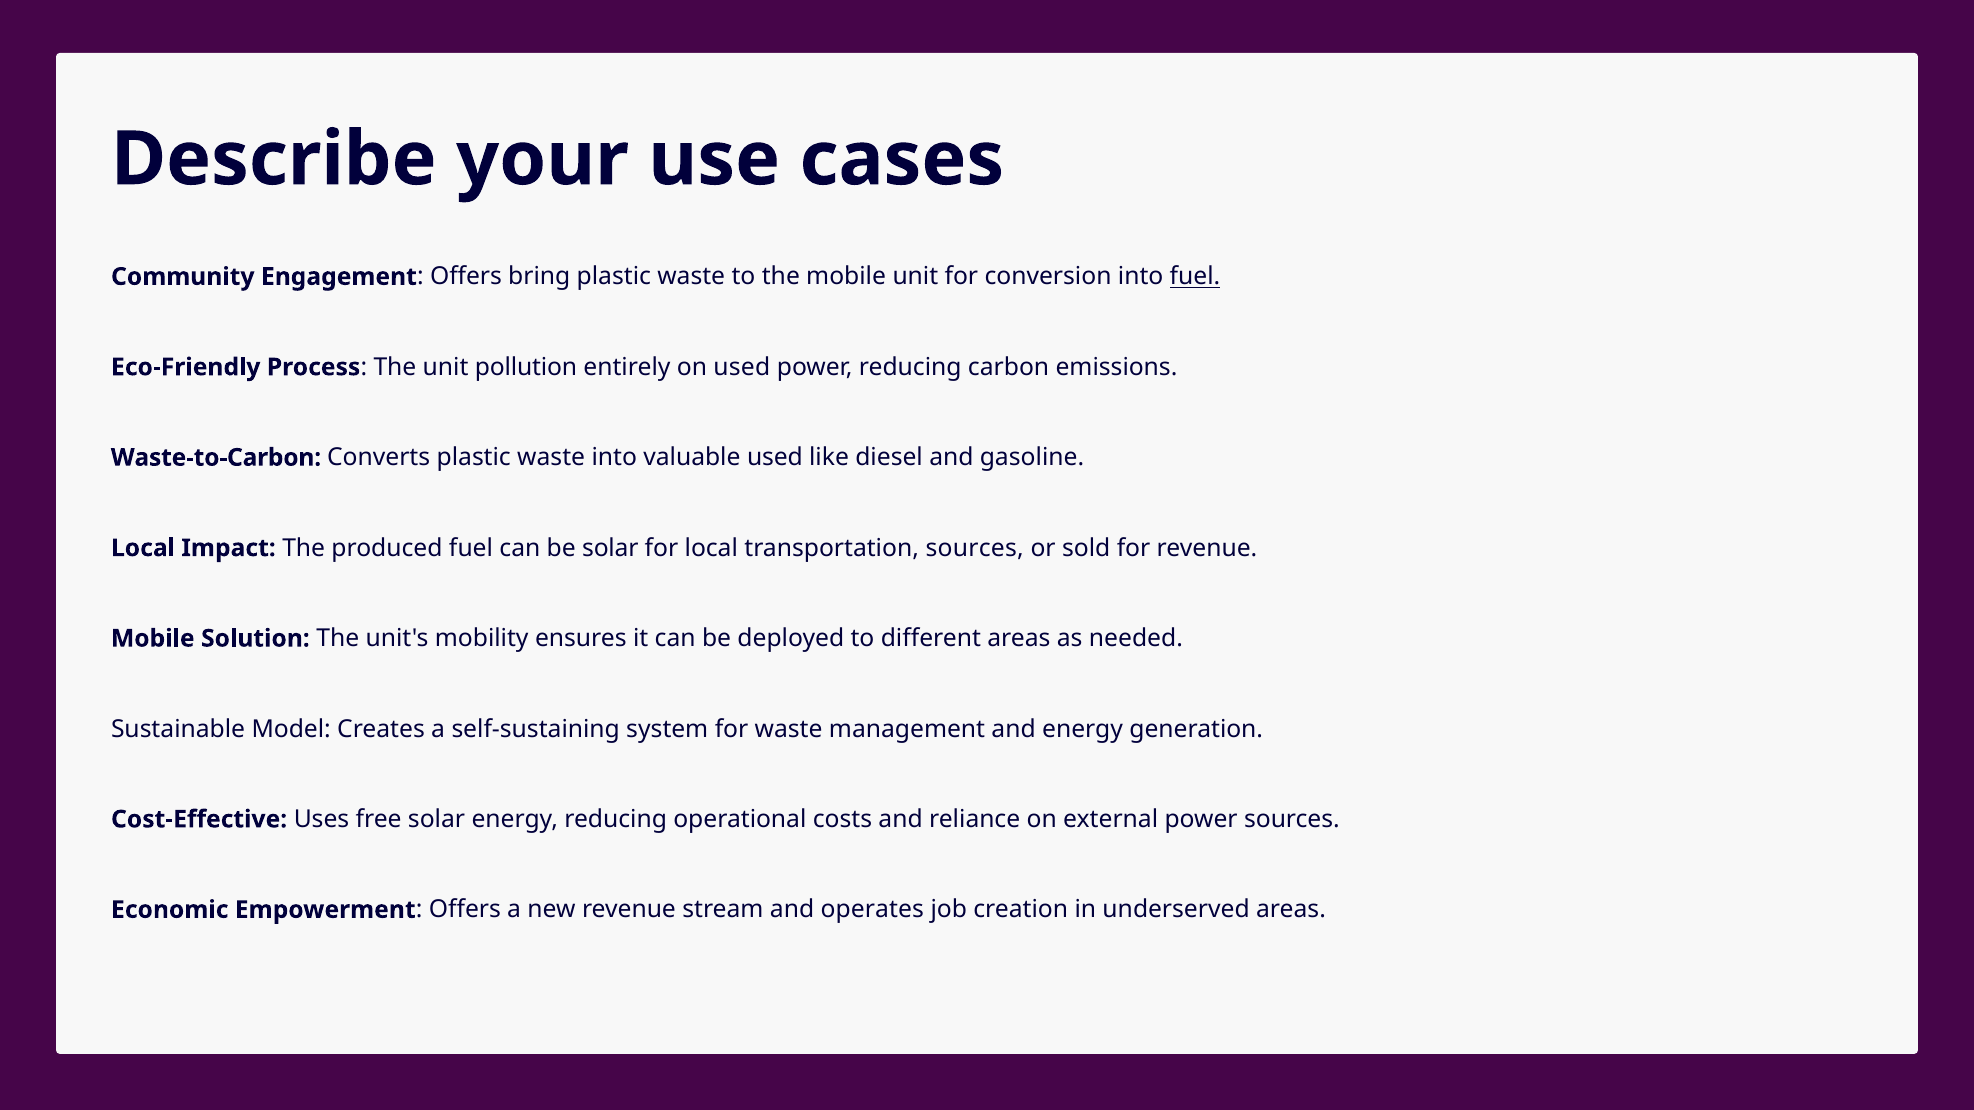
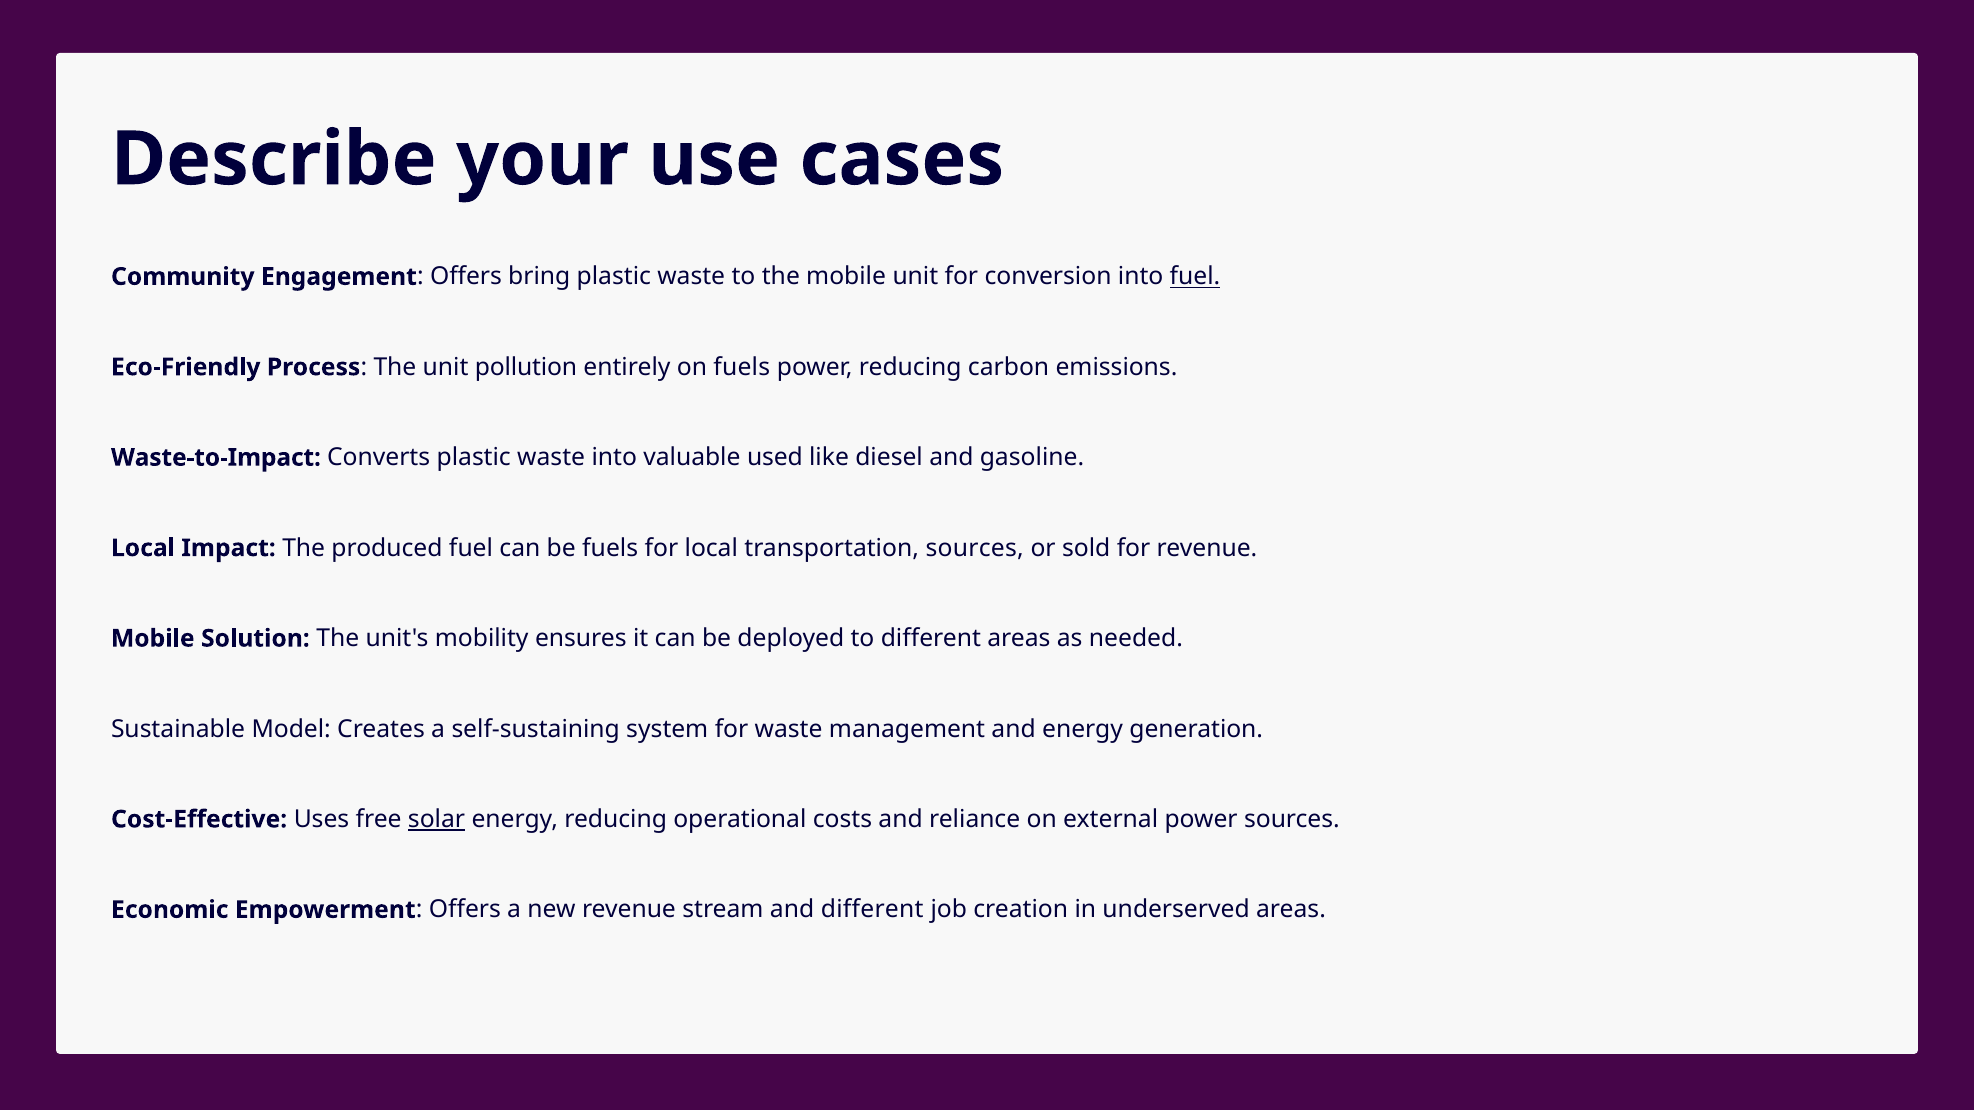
on used: used -> fuels
Waste-to-Carbon: Waste-to-Carbon -> Waste-to-Impact
be solar: solar -> fuels
solar at (437, 820) underline: none -> present
and operates: operates -> different
